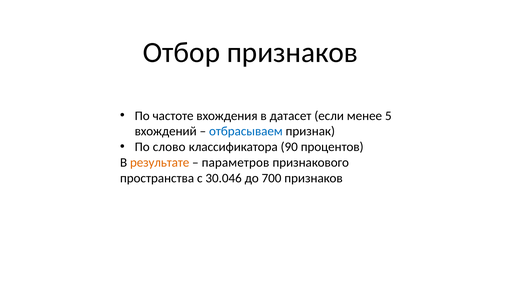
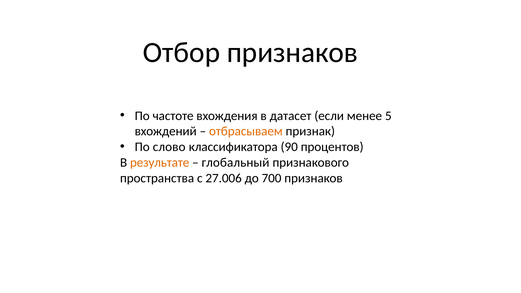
отбрасываем colour: blue -> orange
параметров: параметров -> глобальный
30.046: 30.046 -> 27.006
